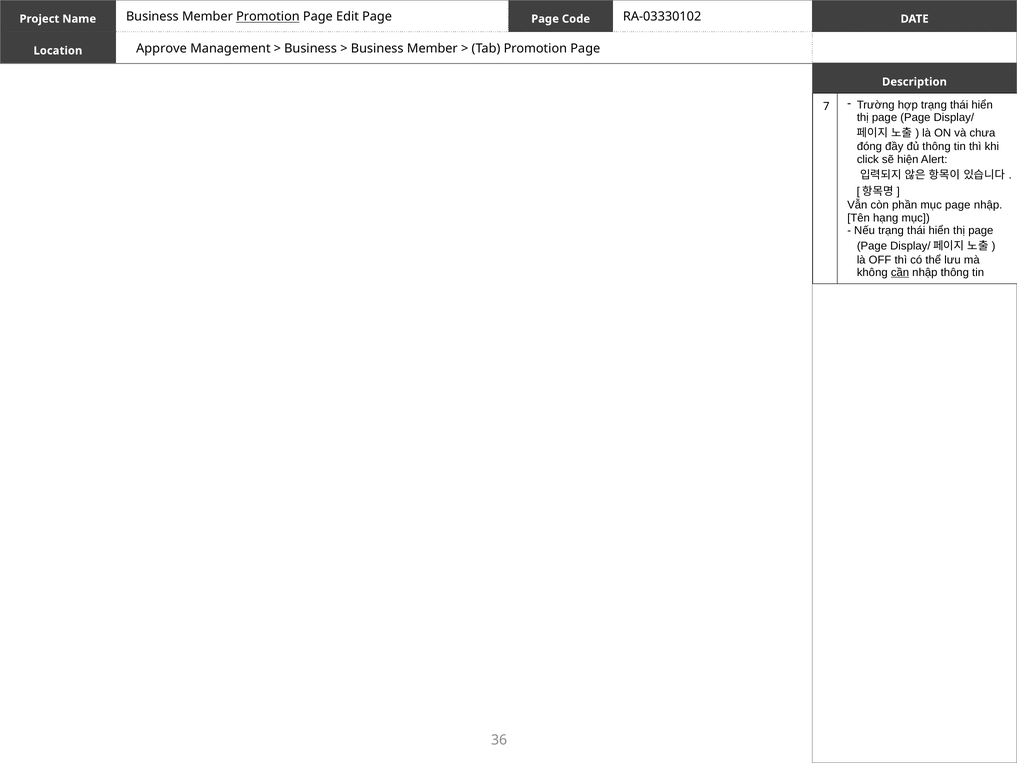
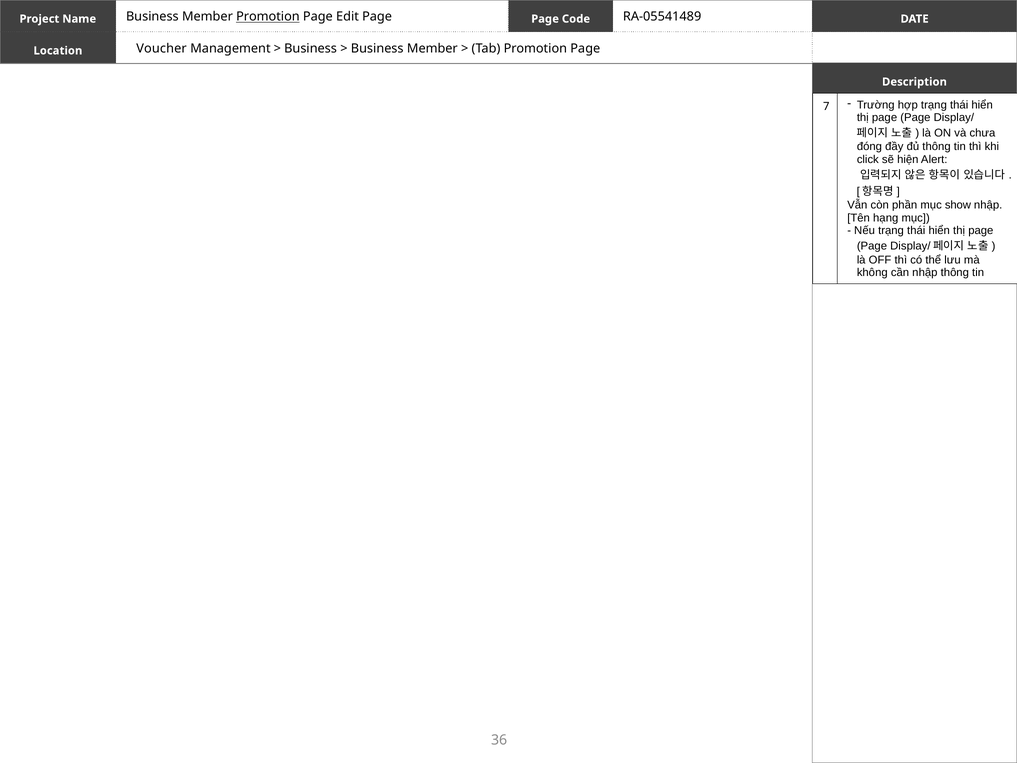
RA-03330102: RA-03330102 -> RA-05541489
Approve: Approve -> Voucher
mục page: page -> show
cần underline: present -> none
